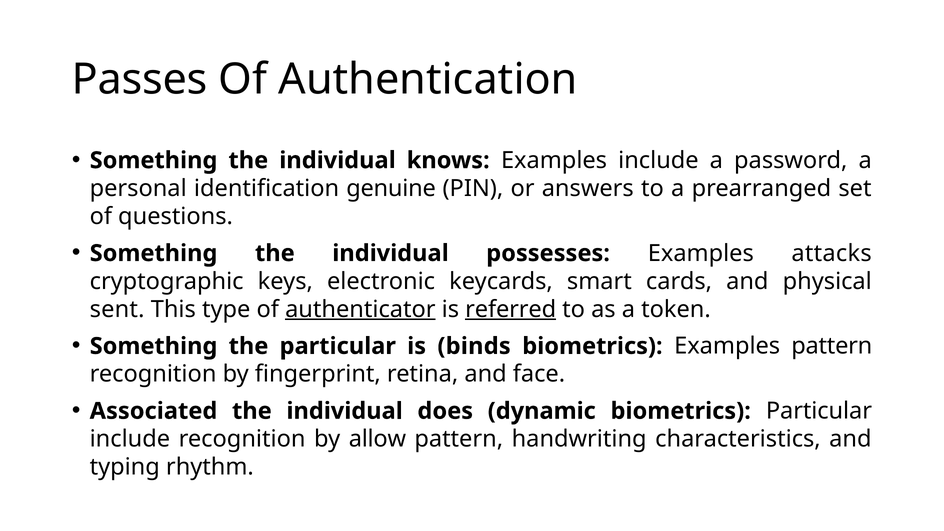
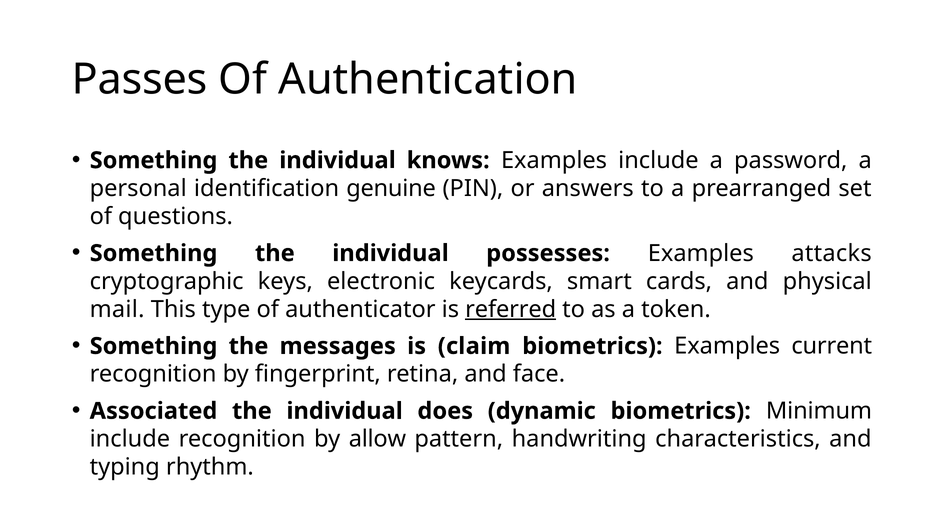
sent: sent -> mail
authenticator underline: present -> none
the particular: particular -> messages
binds: binds -> claim
Examples pattern: pattern -> current
biometrics Particular: Particular -> Minimum
